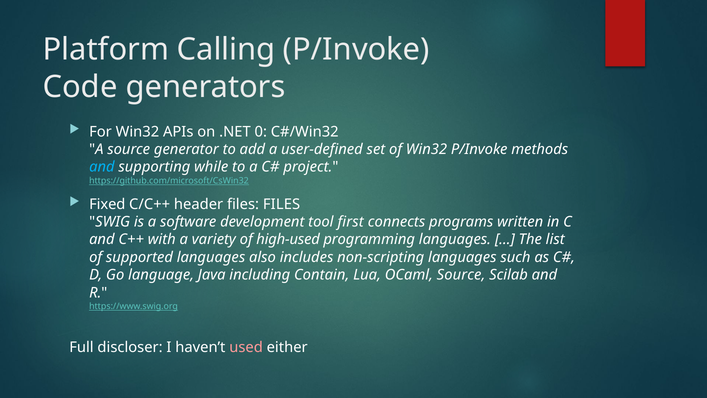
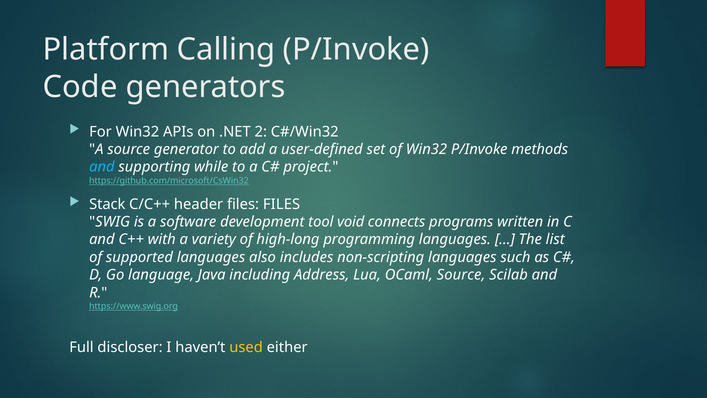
0: 0 -> 2
Fixed: Fixed -> Stack
first: first -> void
high-used: high-used -> high-long
Contain: Contain -> Address
used colour: pink -> yellow
